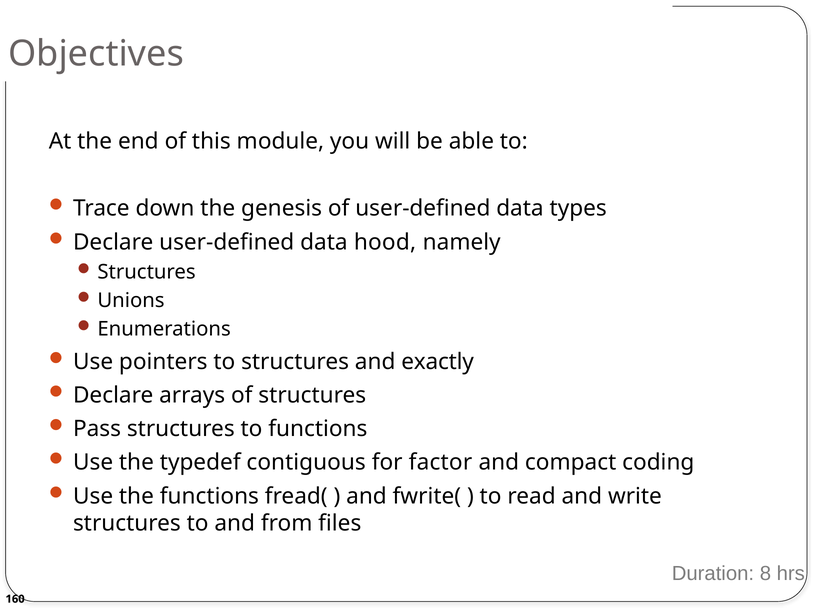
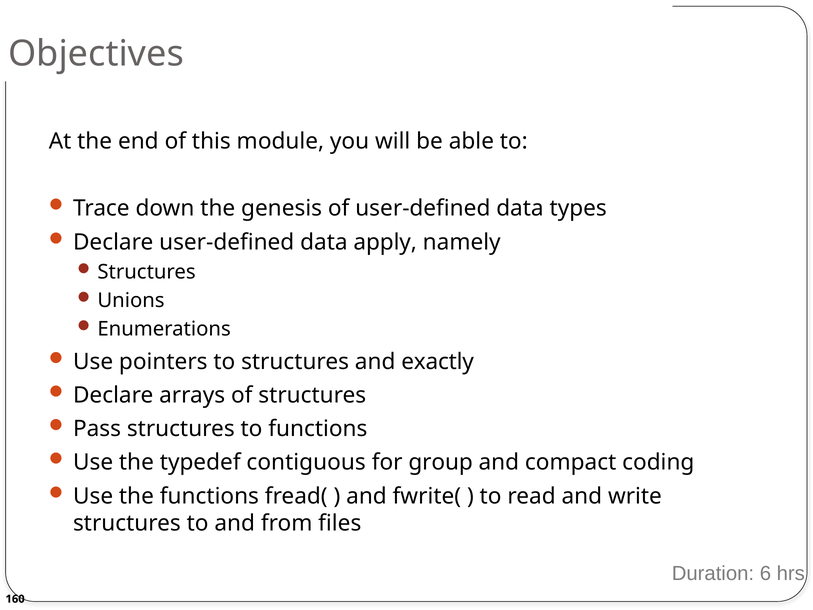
hood: hood -> apply
factor: factor -> group
8: 8 -> 6
